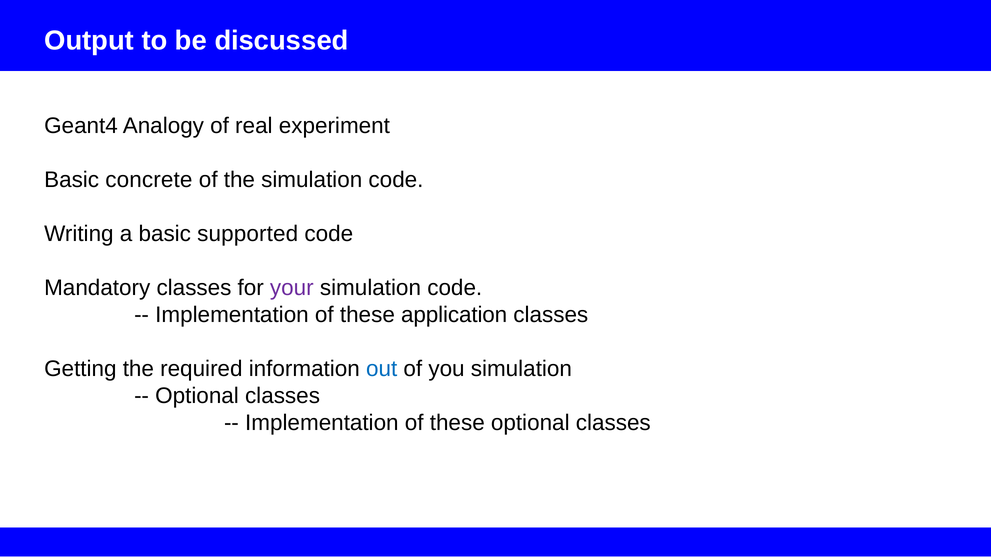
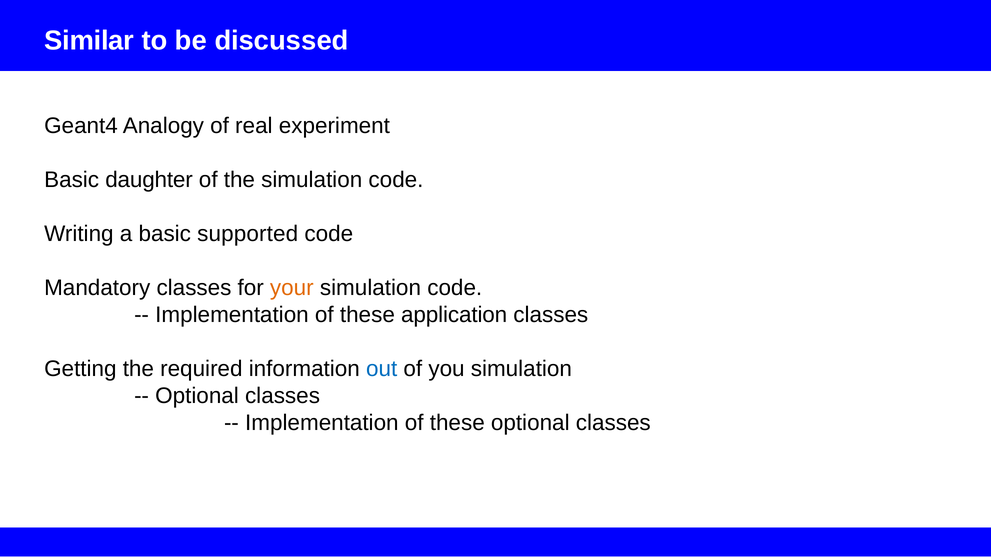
Output: Output -> Similar
concrete: concrete -> daughter
your colour: purple -> orange
